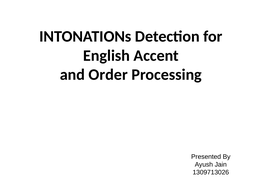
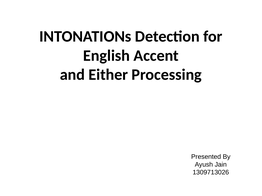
Order: Order -> Either
